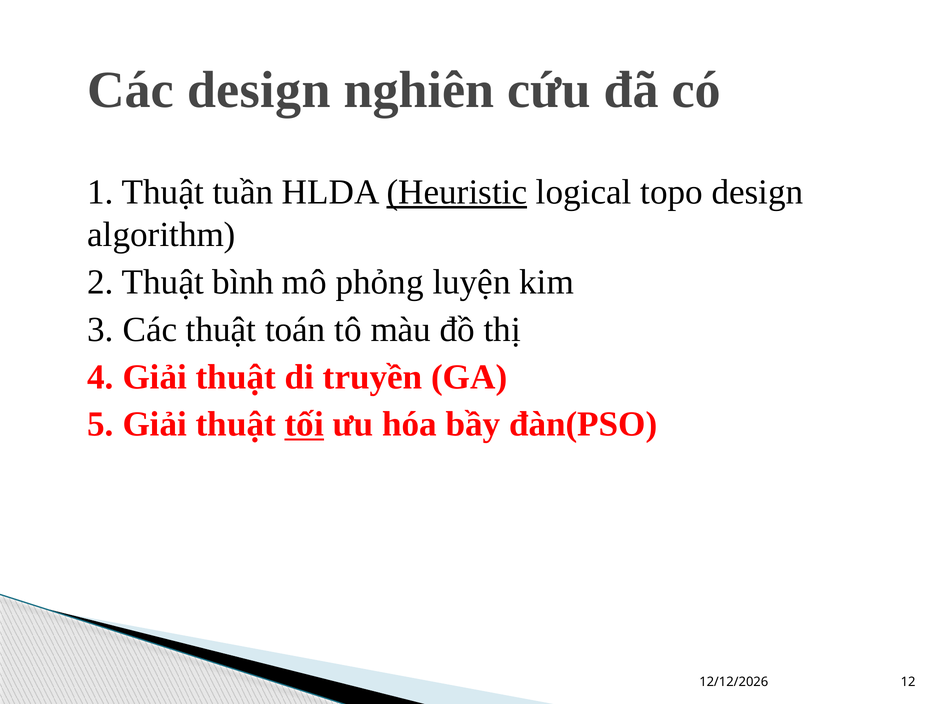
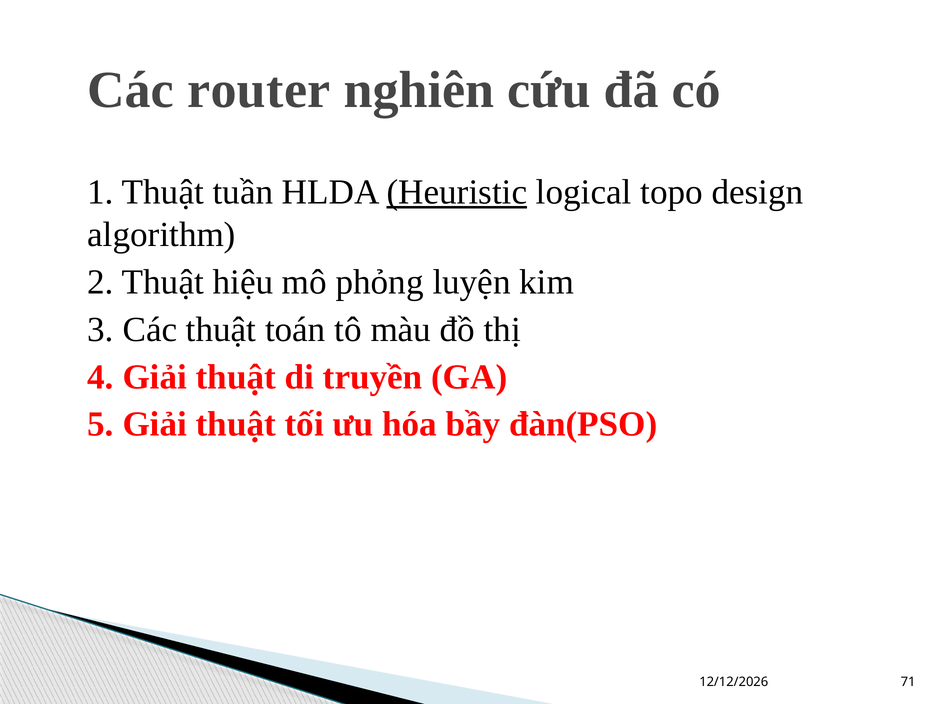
Các design: design -> router
bình: bình -> hiệu
tối underline: present -> none
12: 12 -> 71
